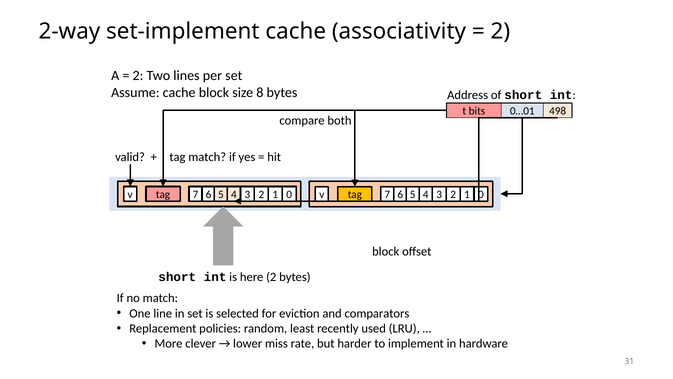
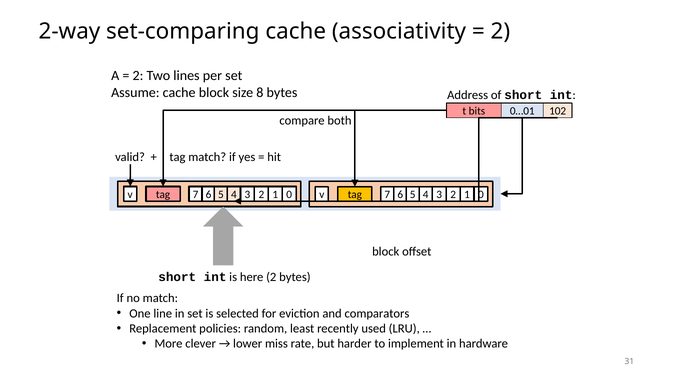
set-implement: set-implement -> set-comparing
498: 498 -> 102
